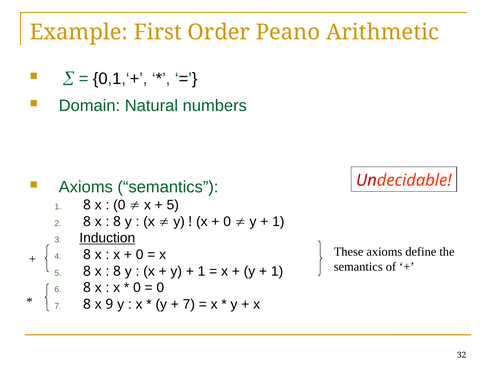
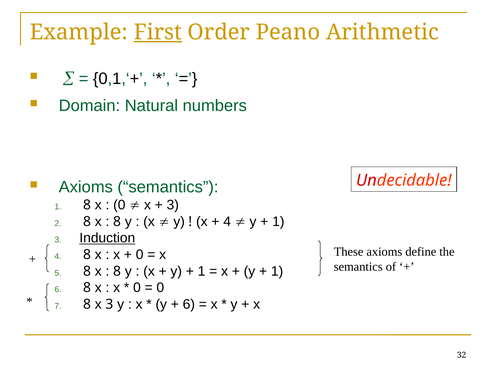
First underline: none -> present
5 at (173, 205): 5 -> 3
0 at (227, 222): 0 -> 4
x 9: 9 -> 3
7 at (189, 304): 7 -> 6
